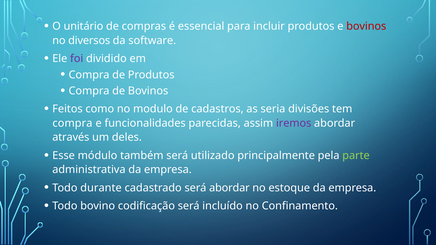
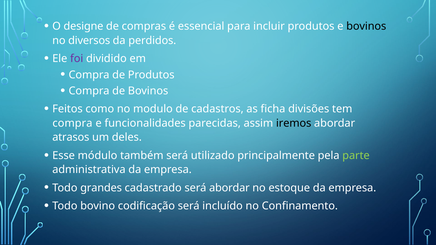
unitário: unitário -> designe
bovinos at (366, 26) colour: red -> black
software: software -> perdidos
seria: seria -> ficha
iremos colour: purple -> black
através: através -> atrasos
durante: durante -> grandes
